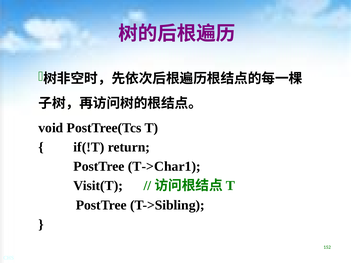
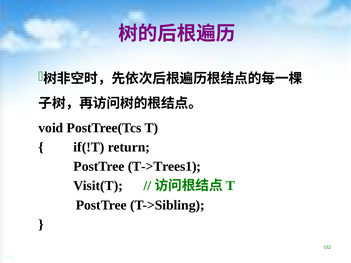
T->Char1: T->Char1 -> T->Trees1
